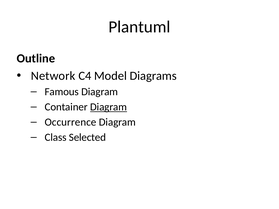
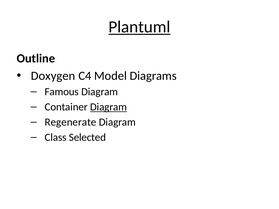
Plantuml underline: none -> present
Network: Network -> Doxygen
Occurrence: Occurrence -> Regenerate
